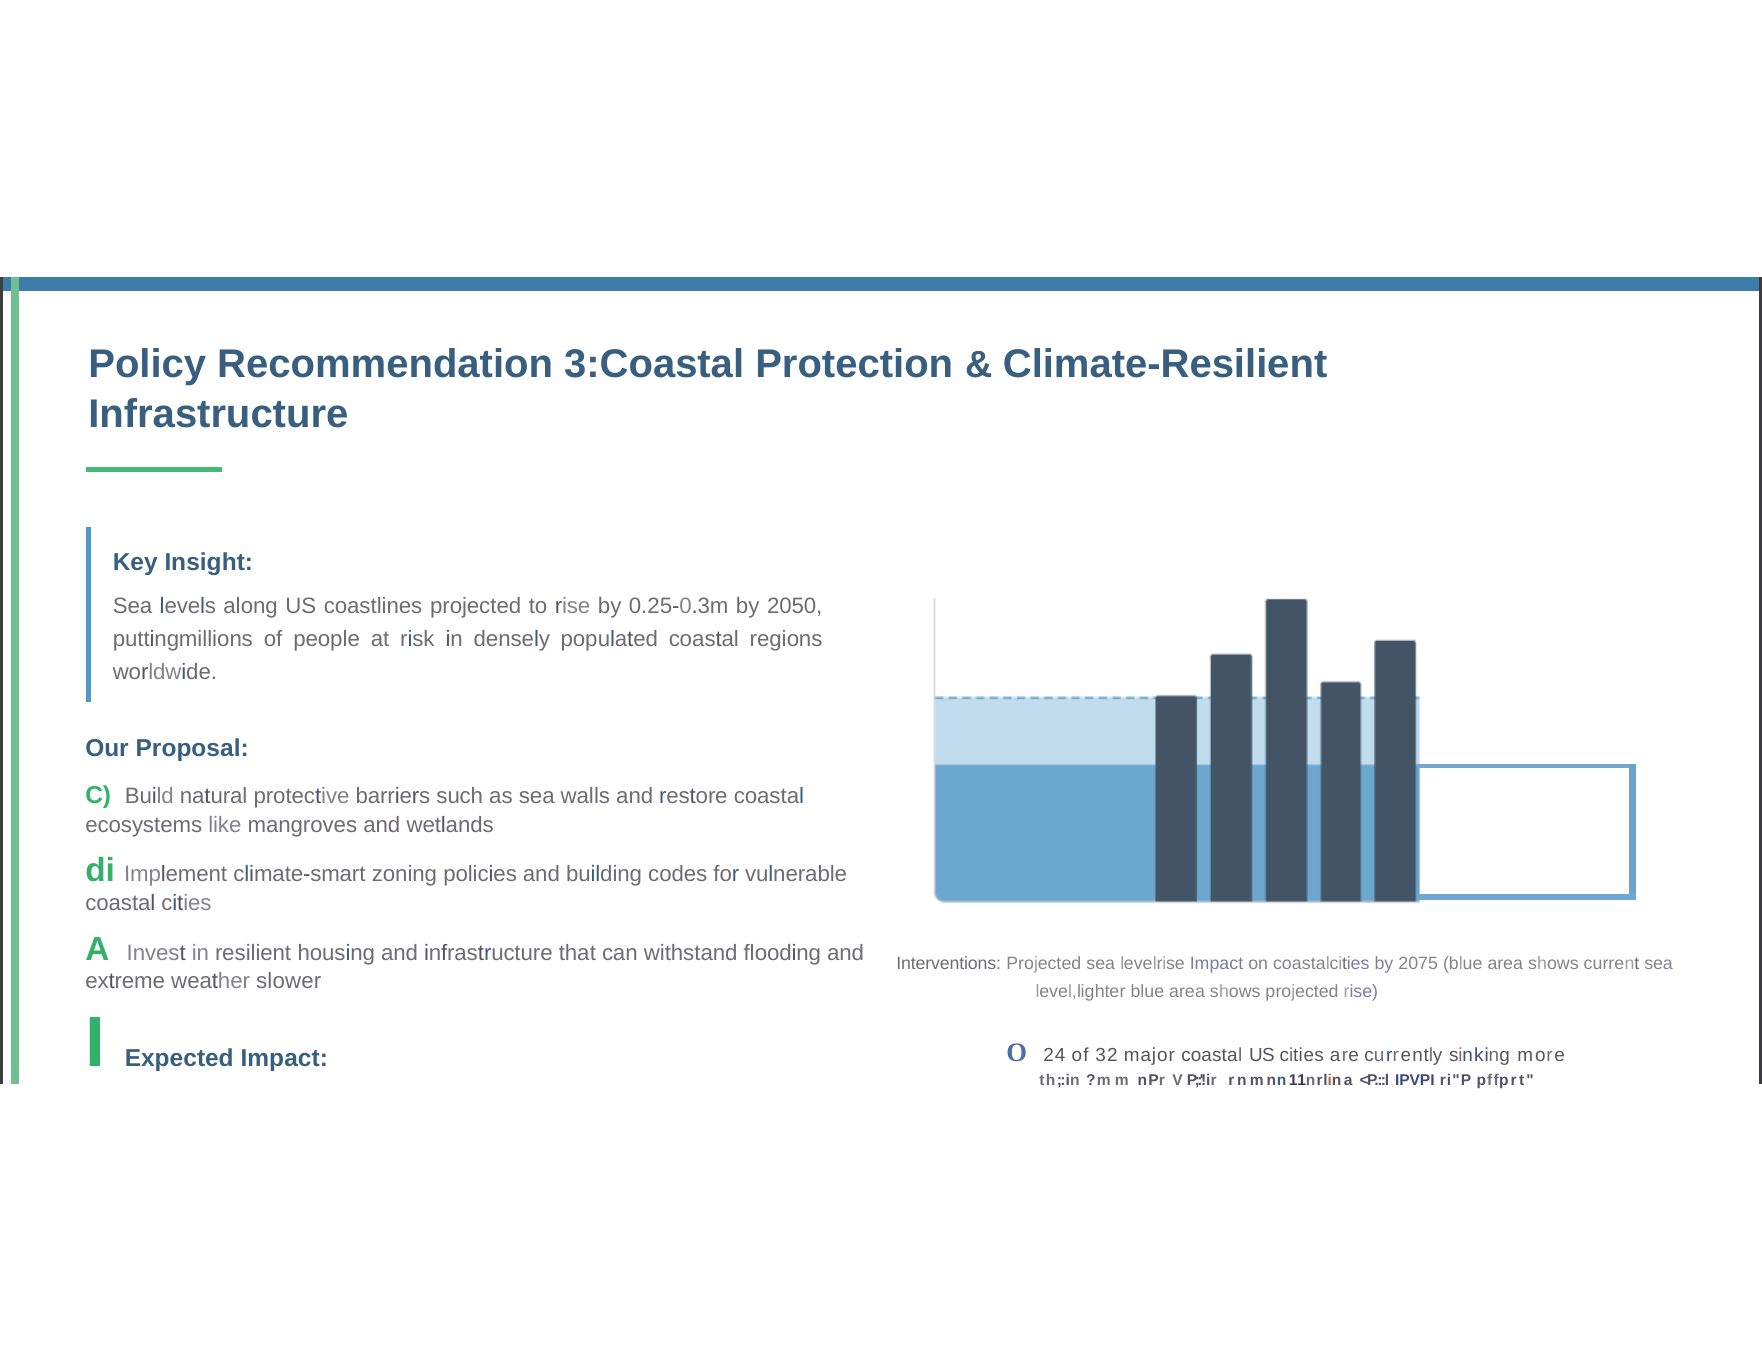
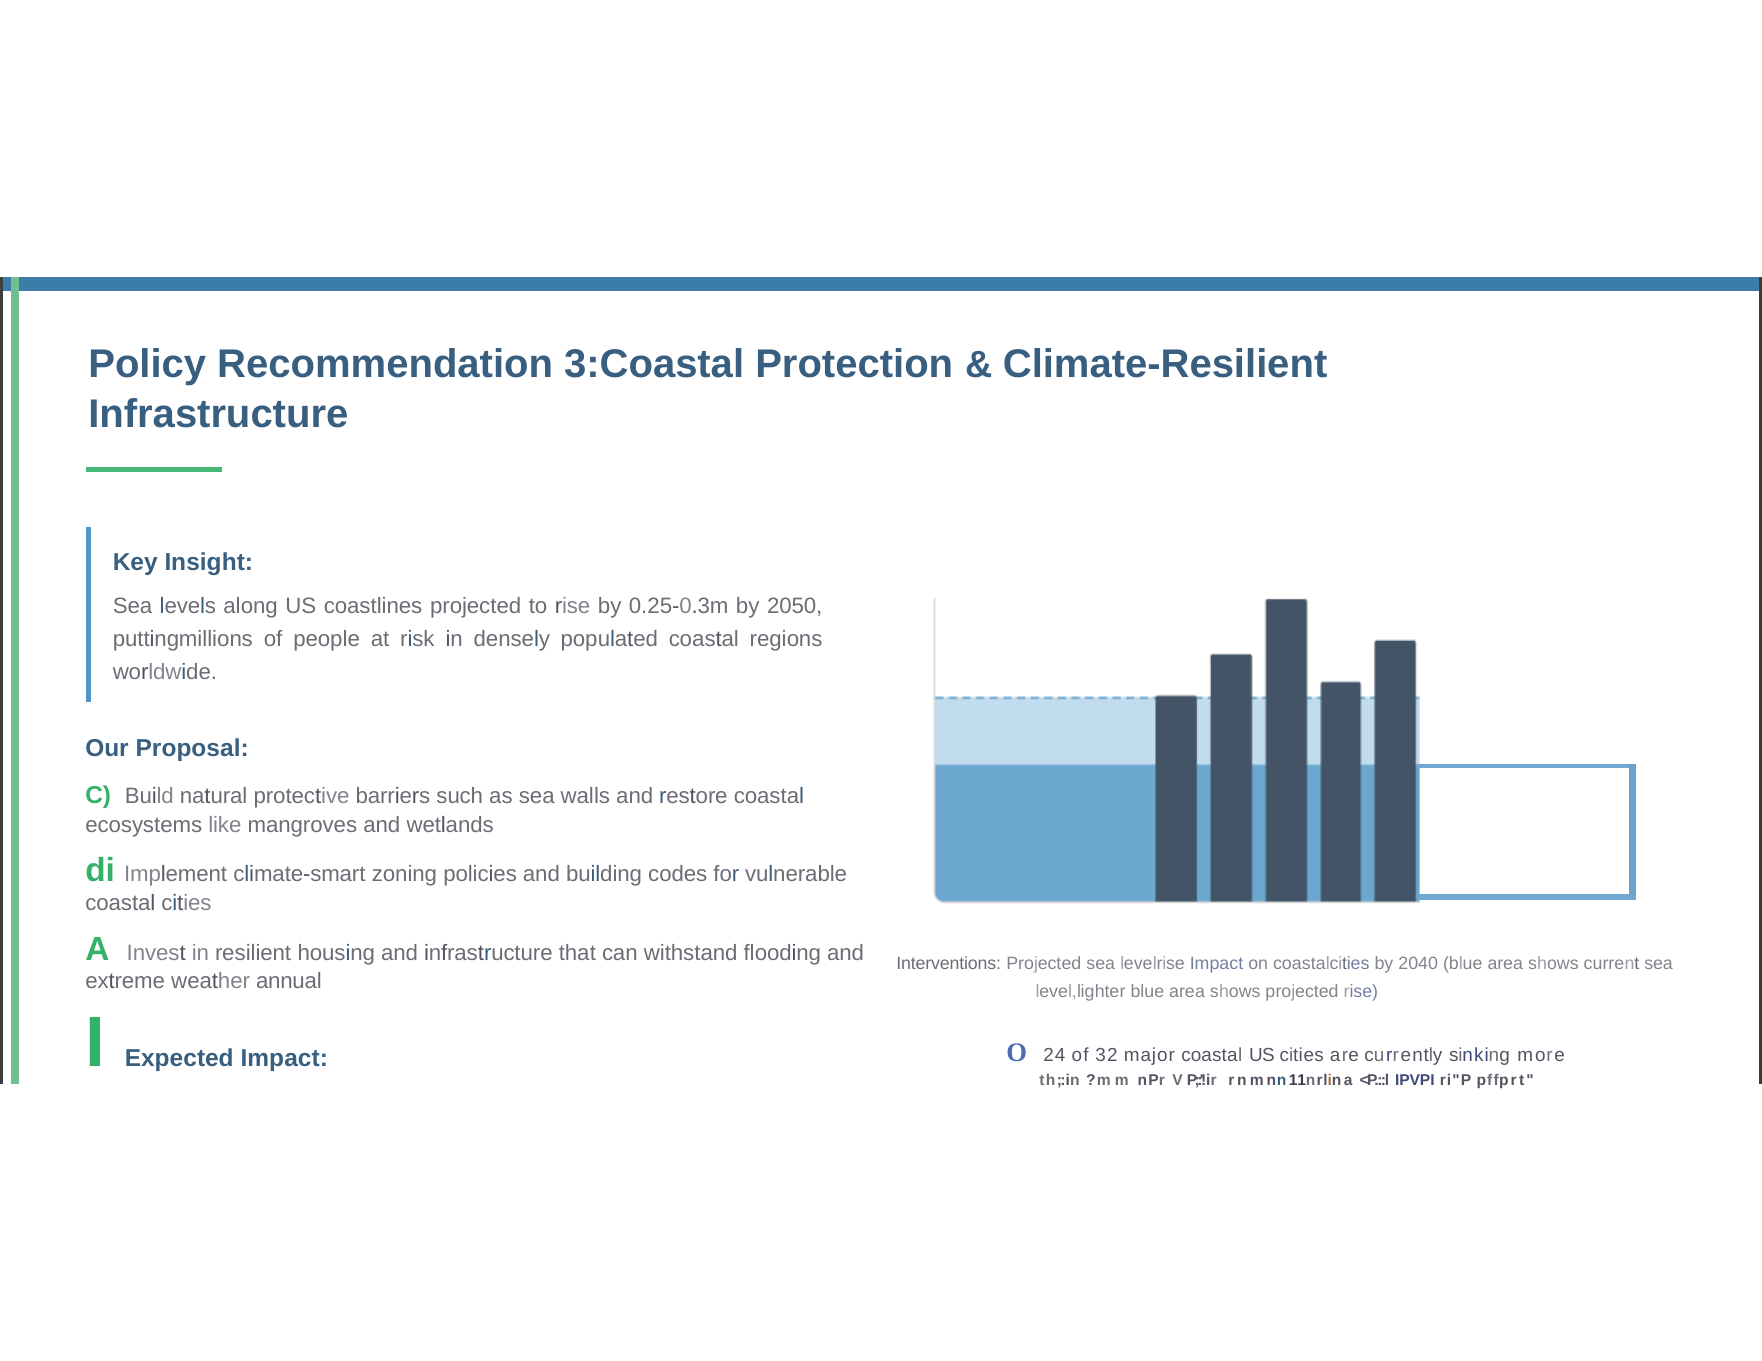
2075: 2075 -> 2040
slower: slower -> annual
